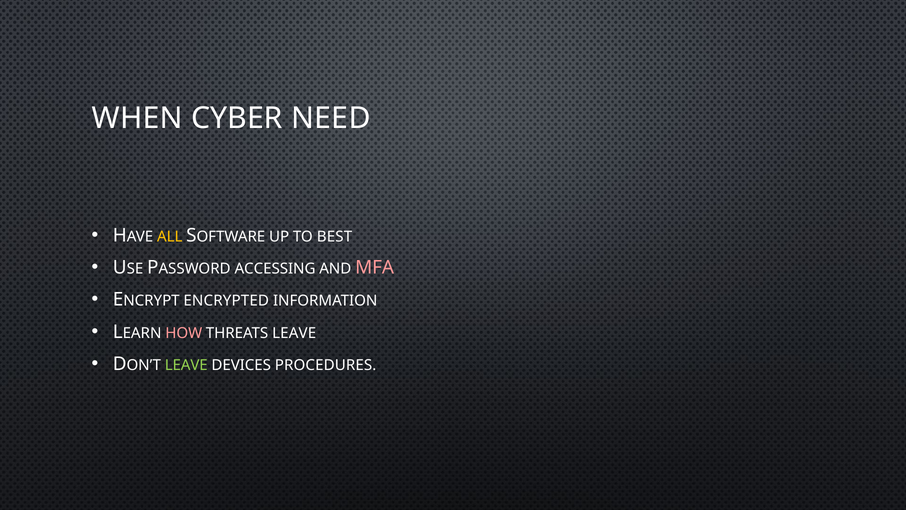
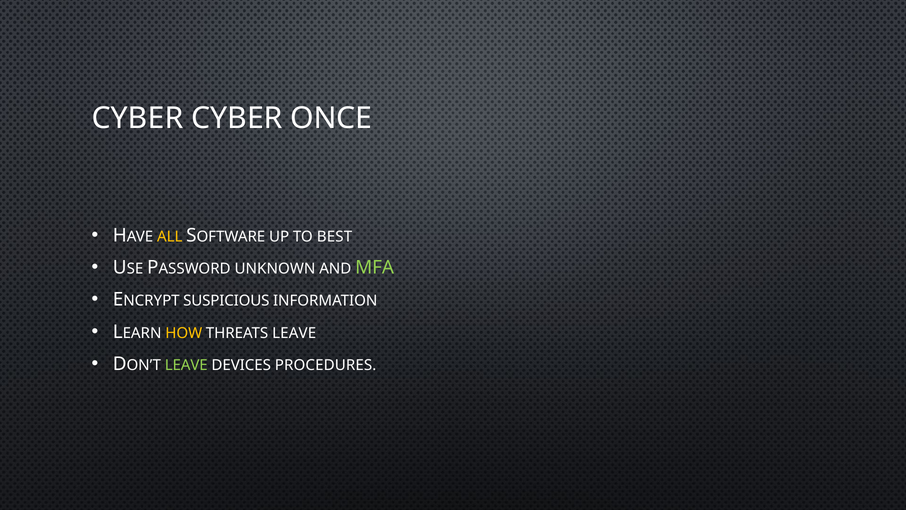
WHEN at (137, 118): WHEN -> CYBER
NEED: NEED -> ONCE
ACCESSING: ACCESSING -> UNKNOWN
MFA colour: pink -> light green
ENCRYPTED: ENCRYPTED -> SUSPICIOUS
HOW colour: pink -> yellow
